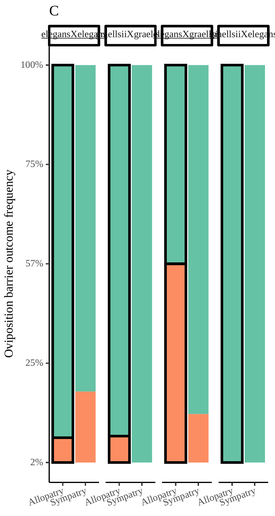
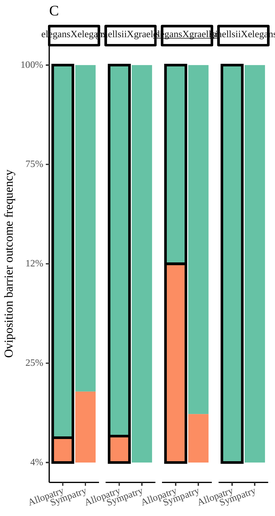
elegansXelegans underline: present -> none
57%: 57% -> 12%
2%: 2% -> 4%
